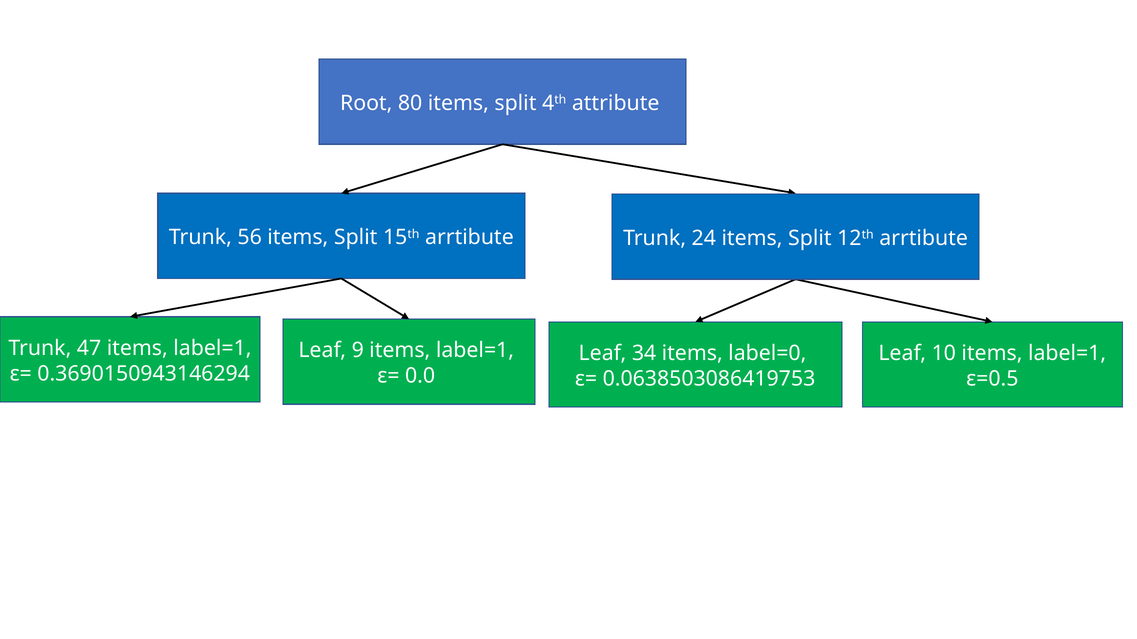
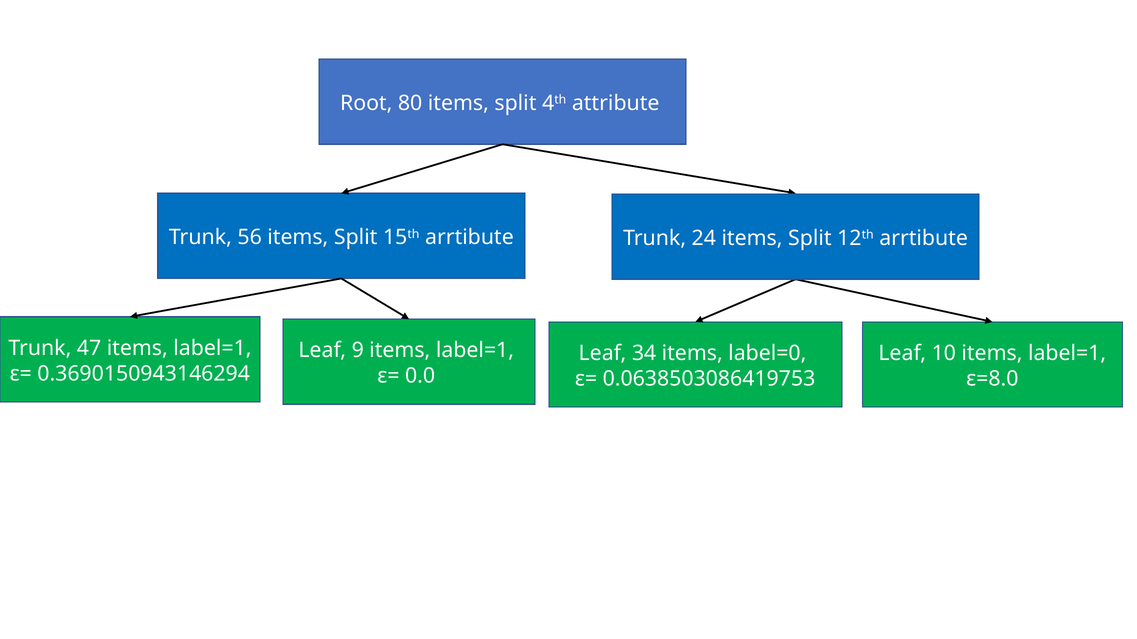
ε=0.5: ε=0.5 -> ε=8.0
